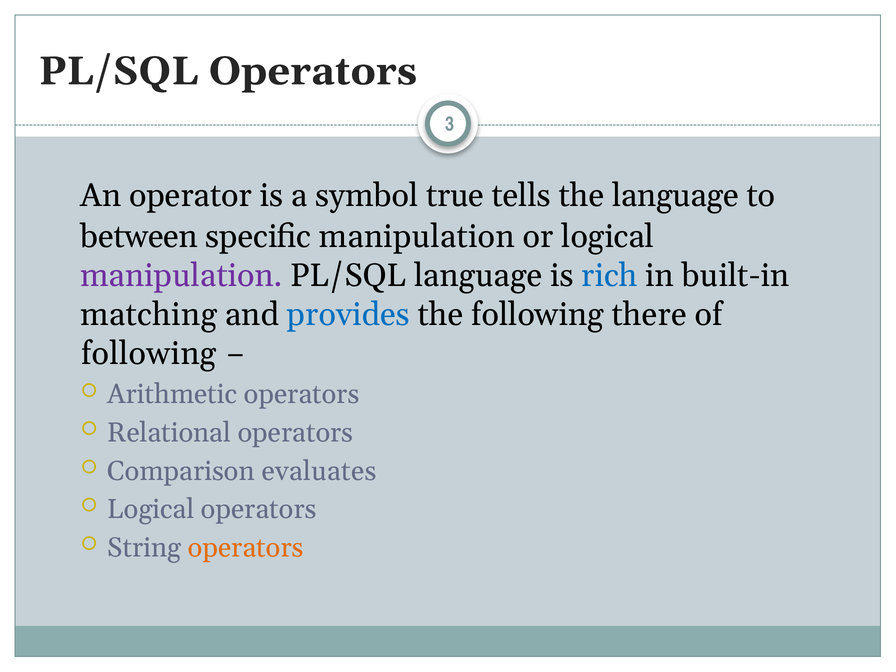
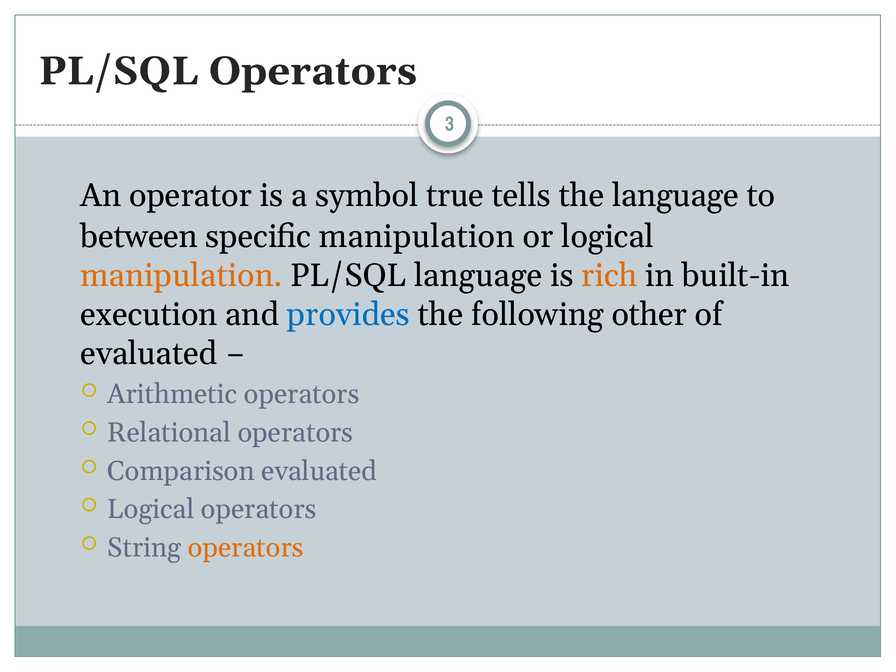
manipulation at (181, 276) colour: purple -> orange
rich colour: blue -> orange
matching: matching -> execution
there: there -> other
following at (149, 354): following -> evaluated
Comparison evaluates: evaluates -> evaluated
